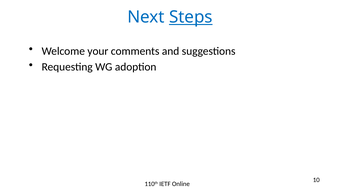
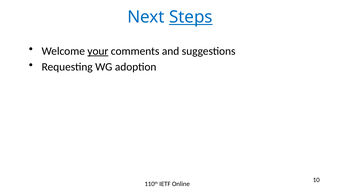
your underline: none -> present
